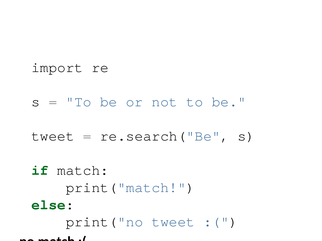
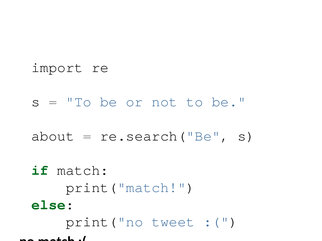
tweet at (53, 136): tweet -> about
